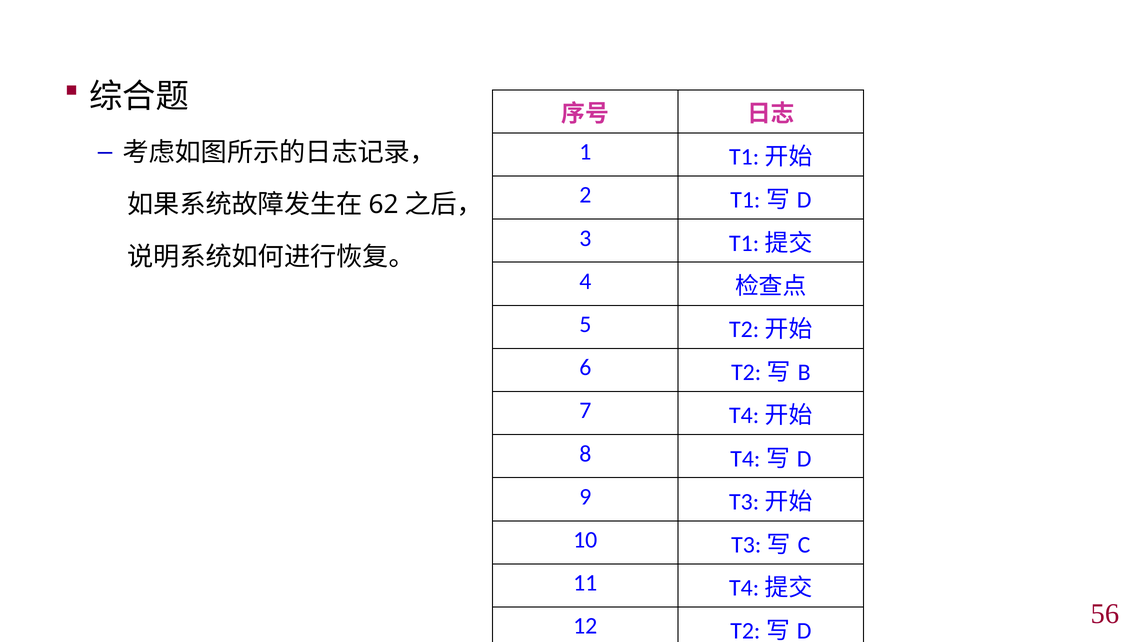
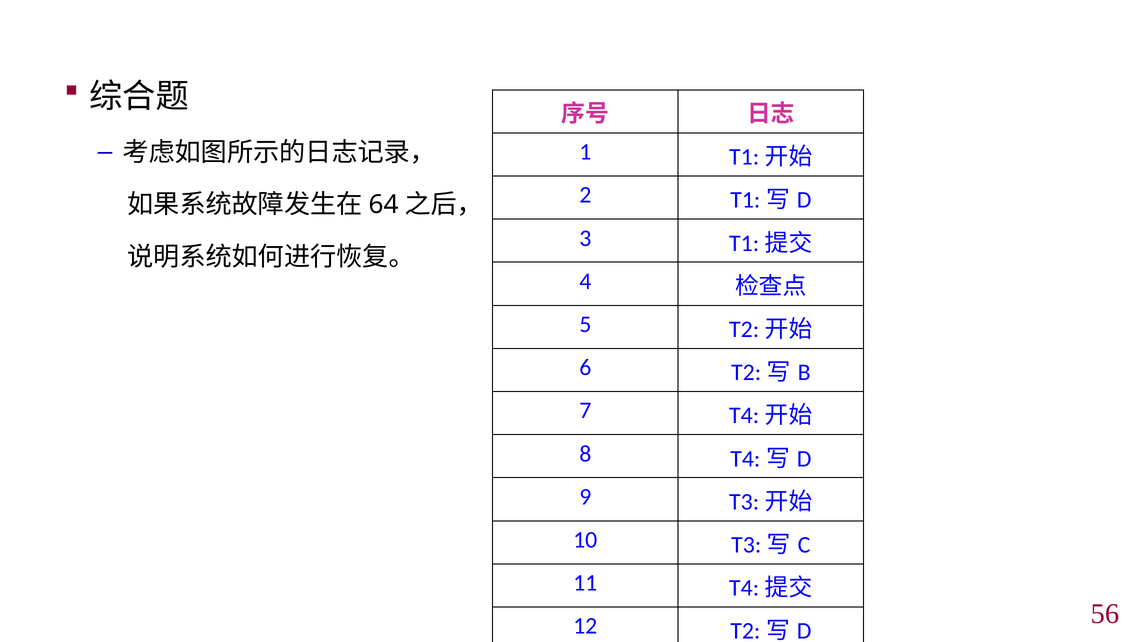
62: 62 -> 64
